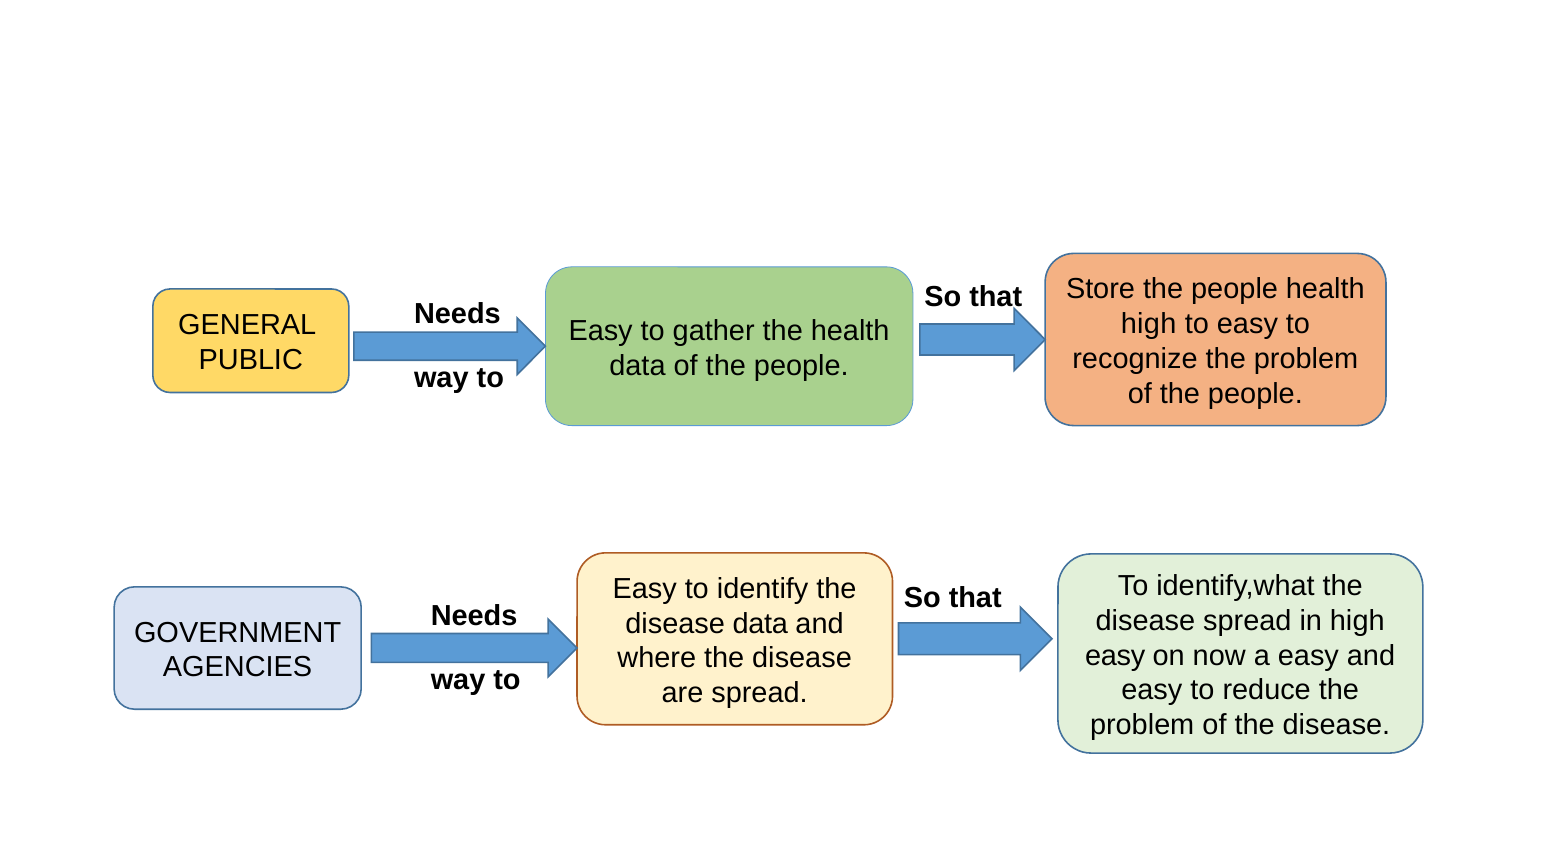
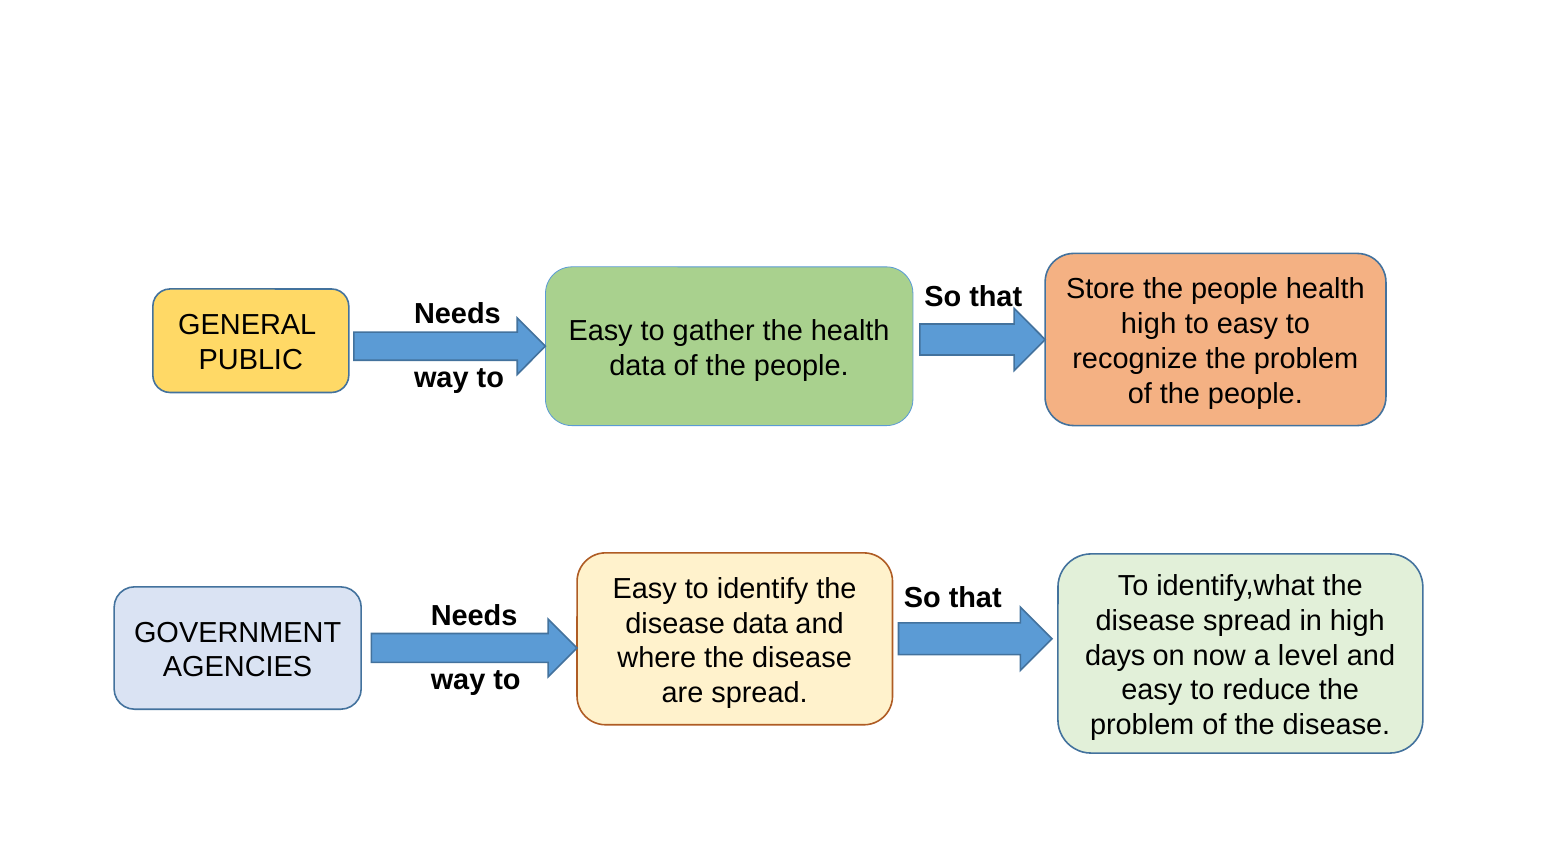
easy at (1115, 655): easy -> days
a easy: easy -> level
